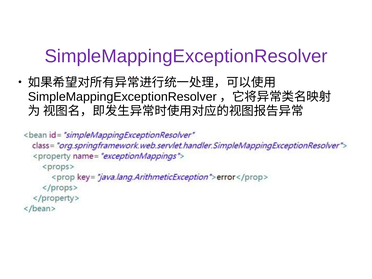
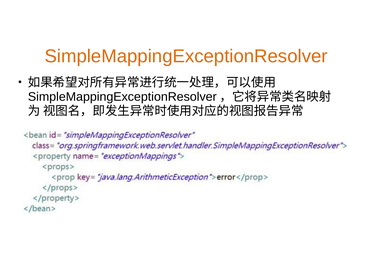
SimpleMappingExceptionResolver colour: purple -> orange
